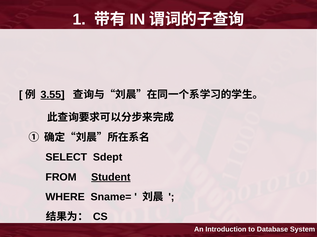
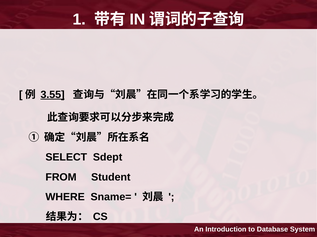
Student underline: present -> none
